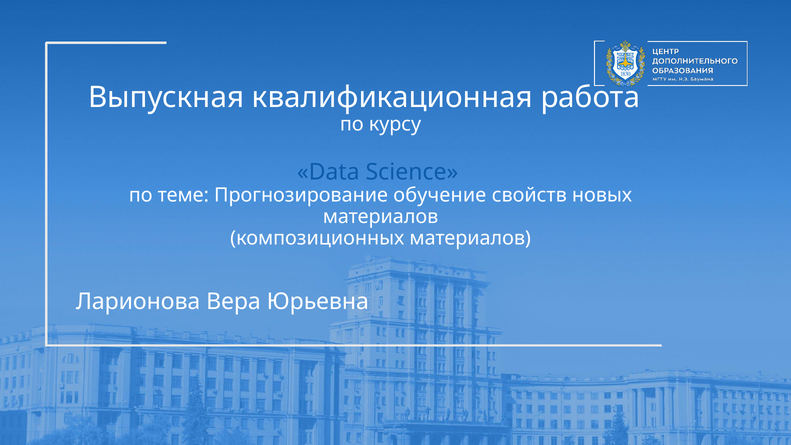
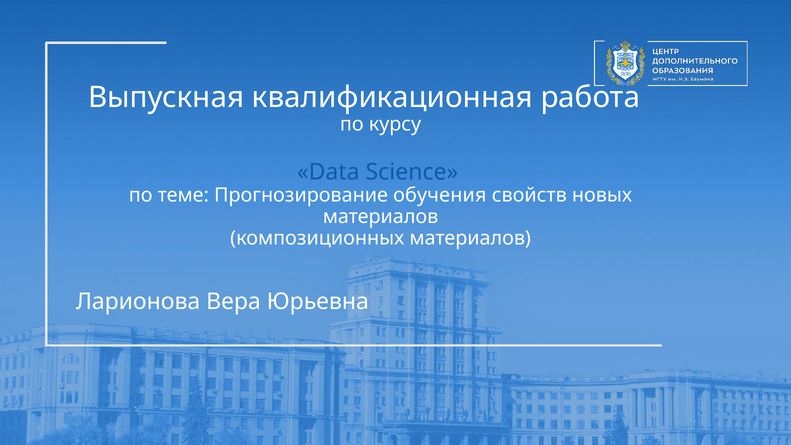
обучение: обучение -> обучения
